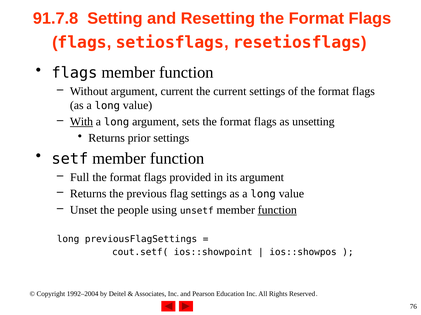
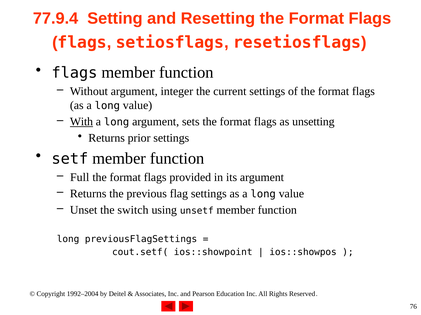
91.7.8: 91.7.8 -> 77.9.4
argument current: current -> integer
people: people -> switch
function at (277, 210) underline: present -> none
